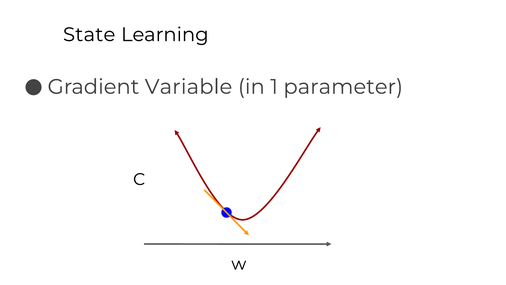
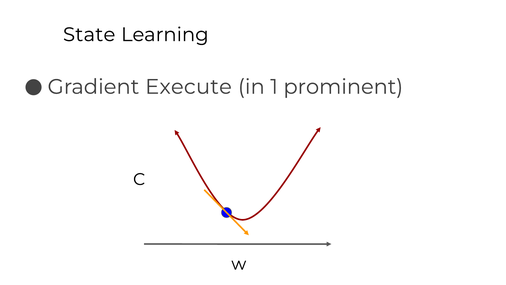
Variable: Variable -> Execute
parameter: parameter -> prominent
